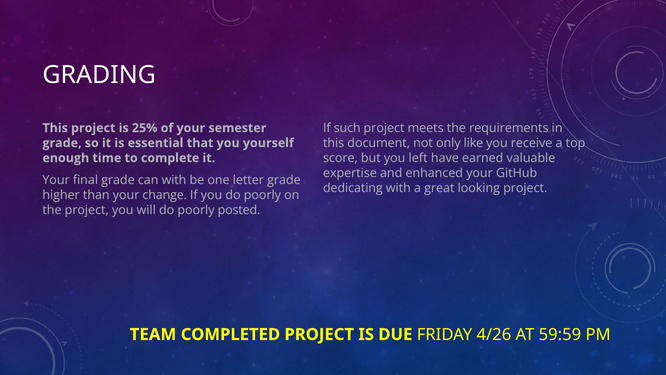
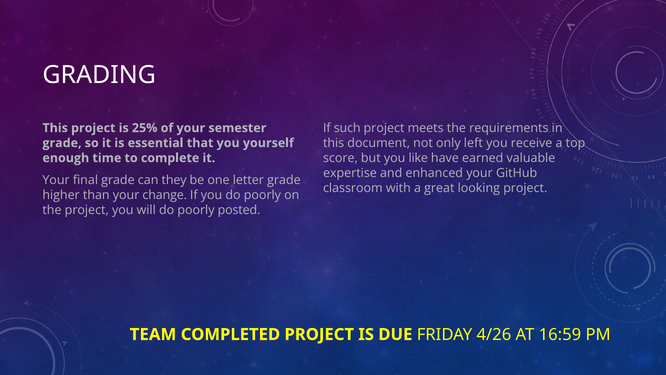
like: like -> left
left: left -> like
can with: with -> they
dedicating: dedicating -> classroom
59:59: 59:59 -> 16:59
